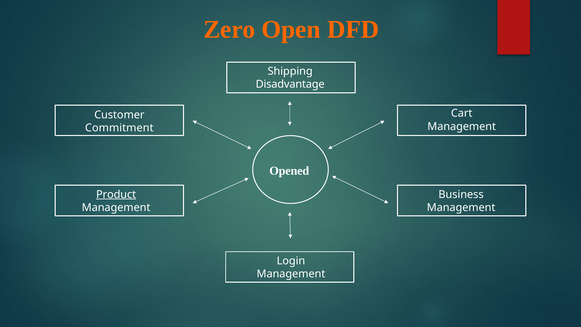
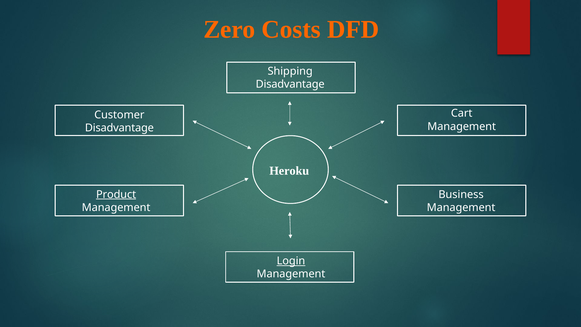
Open: Open -> Costs
Commitment at (119, 128): Commitment -> Disadvantage
Opened: Opened -> Heroku
Login underline: none -> present
